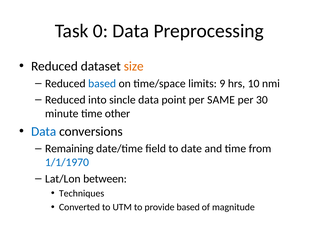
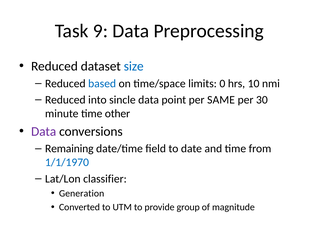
0: 0 -> 9
size colour: orange -> blue
9: 9 -> 0
Data at (44, 132) colour: blue -> purple
between: between -> classifier
Techniques: Techniques -> Generation
provide based: based -> group
